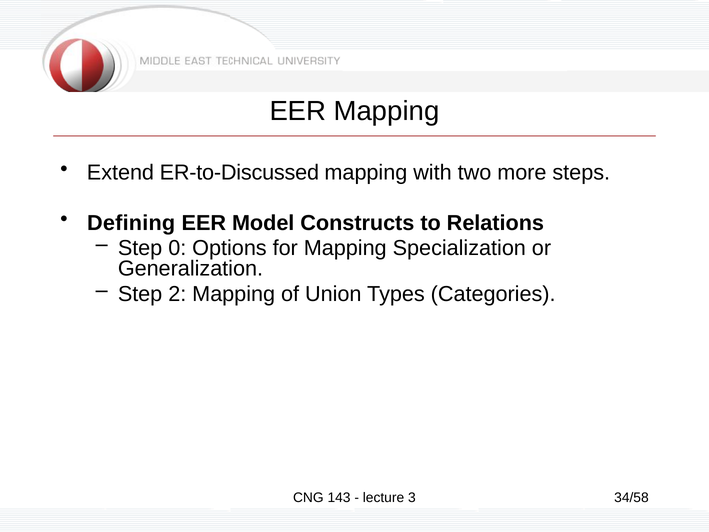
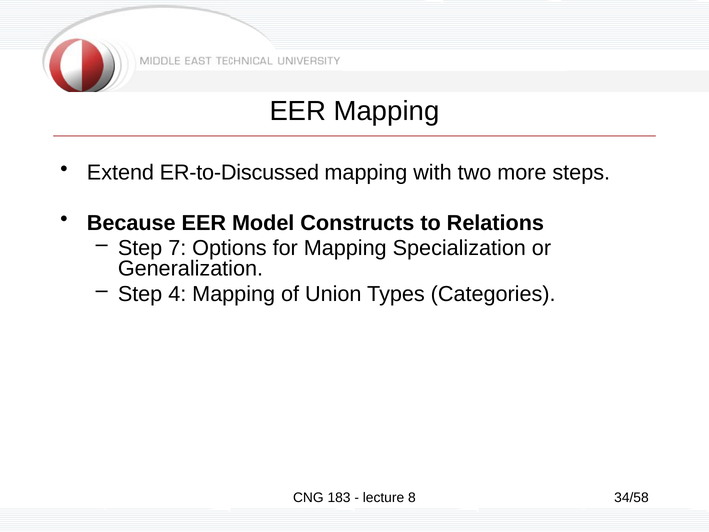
Defining: Defining -> Because
0: 0 -> 7
2: 2 -> 4
143: 143 -> 183
3: 3 -> 8
